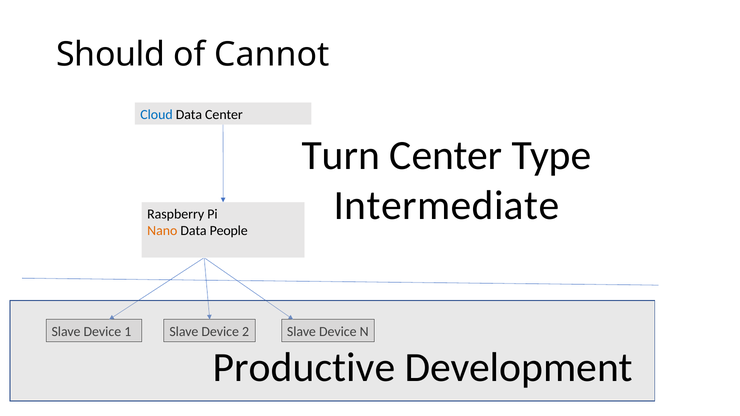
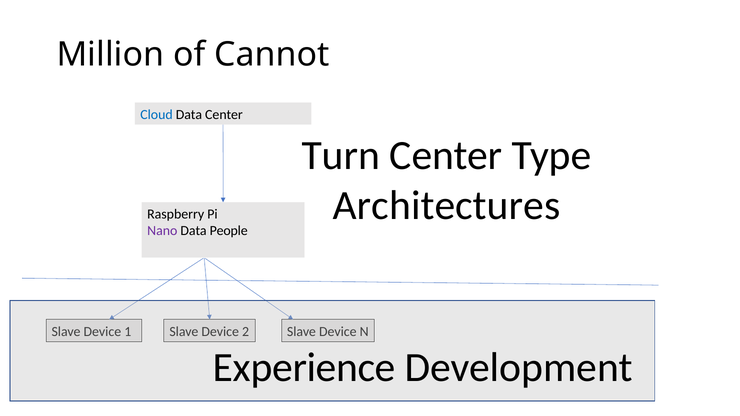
Should: Should -> Million
Intermediate: Intermediate -> Architectures
Nano colour: orange -> purple
Productive: Productive -> Experience
